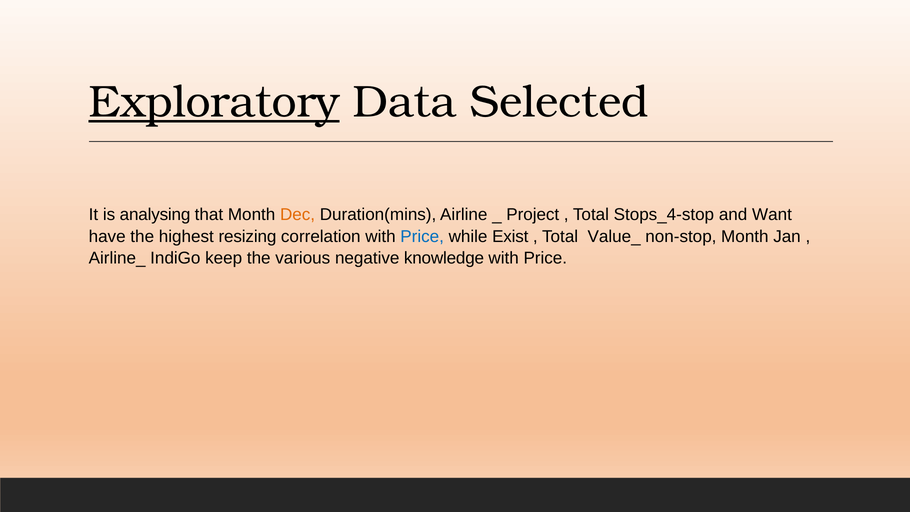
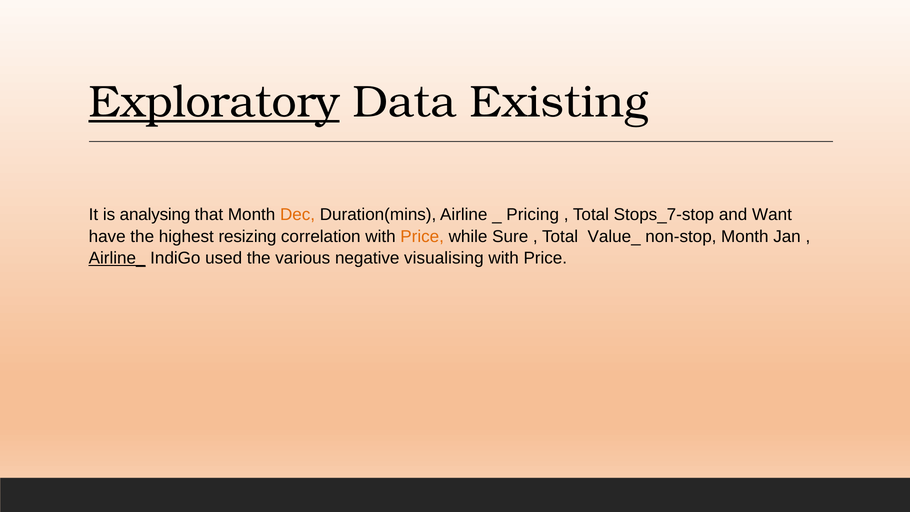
Selected: Selected -> Existing
Project: Project -> Pricing
Stops_4-stop: Stops_4-stop -> Stops_7-stop
Price at (422, 236) colour: blue -> orange
Exist: Exist -> Sure
Airline_ underline: none -> present
keep: keep -> used
knowledge: knowledge -> visualising
